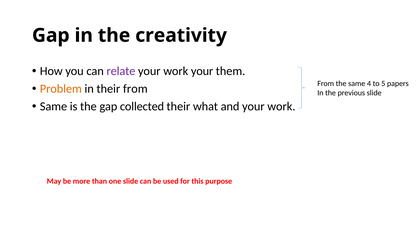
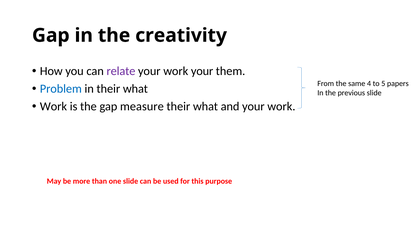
Problem colour: orange -> blue
in their from: from -> what
Same at (53, 106): Same -> Work
collected: collected -> measure
